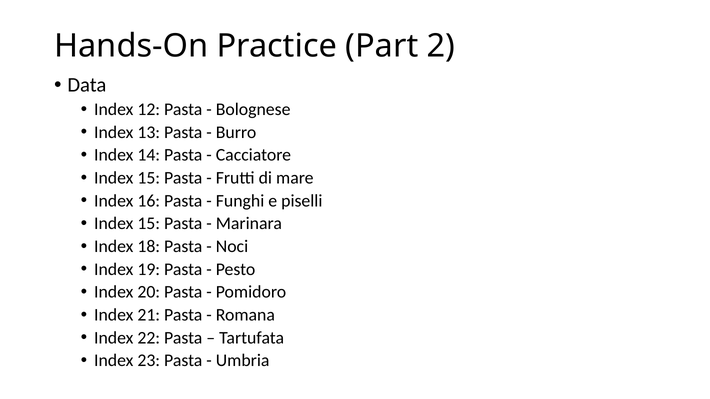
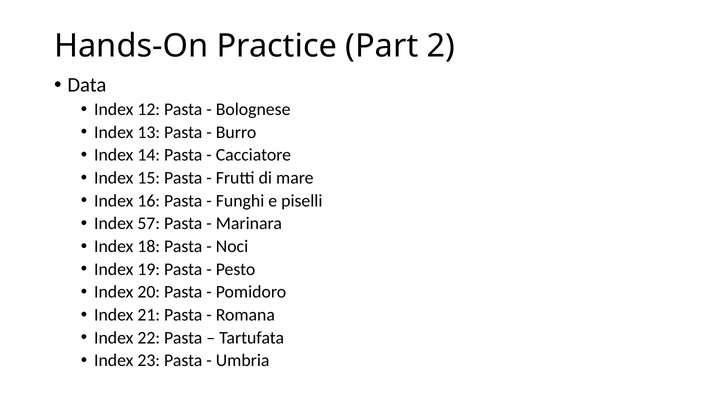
15 at (149, 224): 15 -> 57
